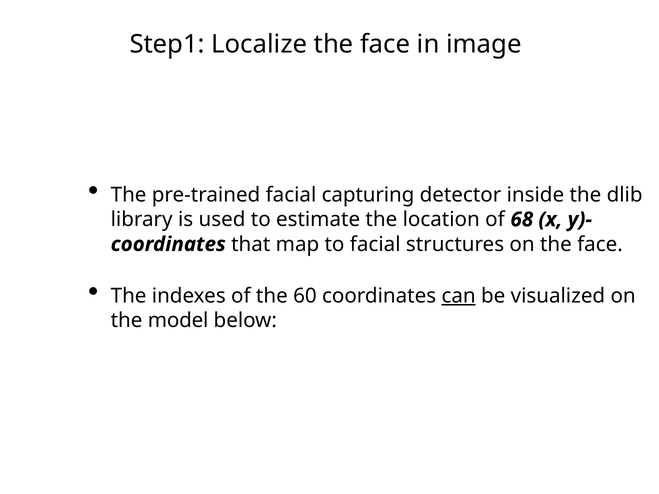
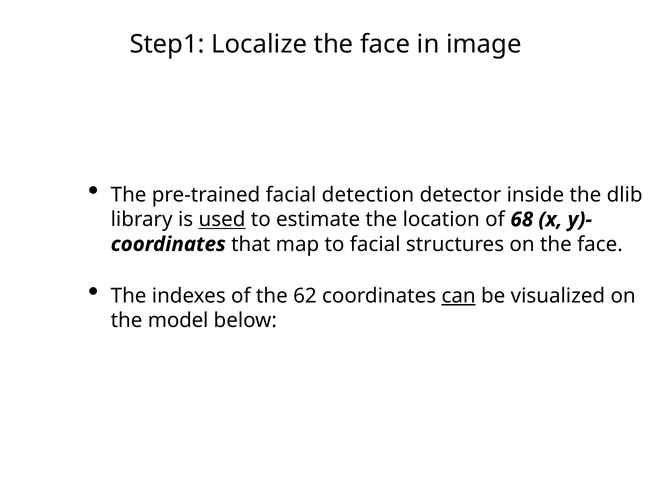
capturing: capturing -> detection
used underline: none -> present
60: 60 -> 62
